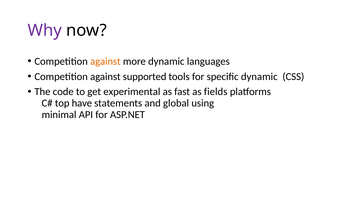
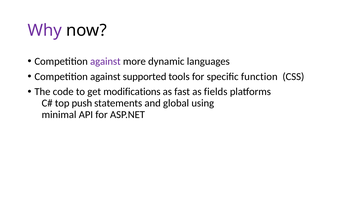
against at (105, 61) colour: orange -> purple
specific dynamic: dynamic -> function
experimental: experimental -> modifications
have: have -> push
